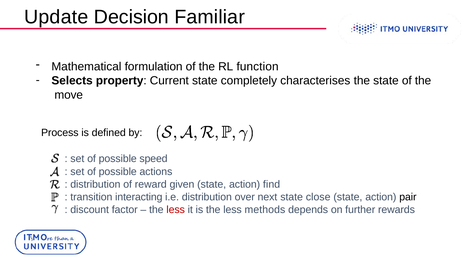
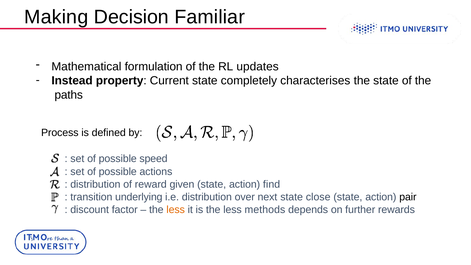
Update: Update -> Making
function: function -> updates
Selects: Selects -> Instead
move: move -> paths
interacting: interacting -> underlying
less at (176, 210) colour: red -> orange
